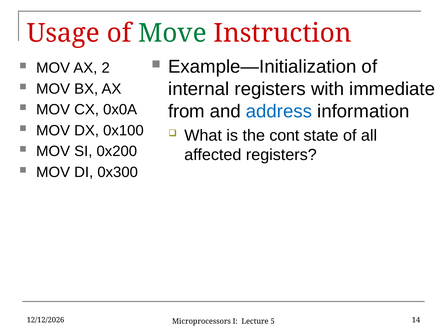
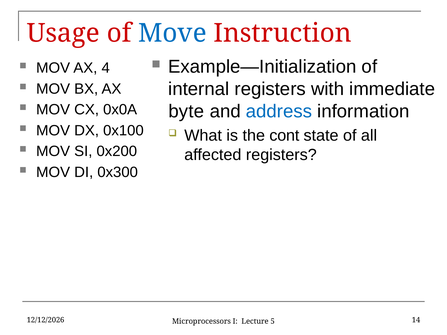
Move colour: green -> blue
2: 2 -> 4
from: from -> byte
